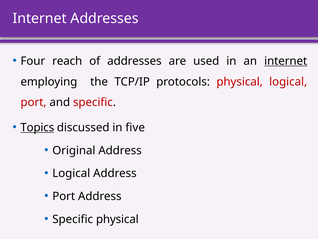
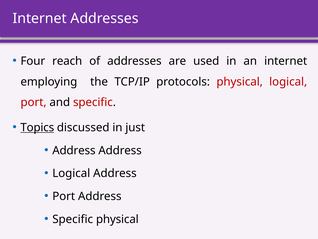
internet at (286, 61) underline: present -> none
five: five -> just
Original at (74, 150): Original -> Address
